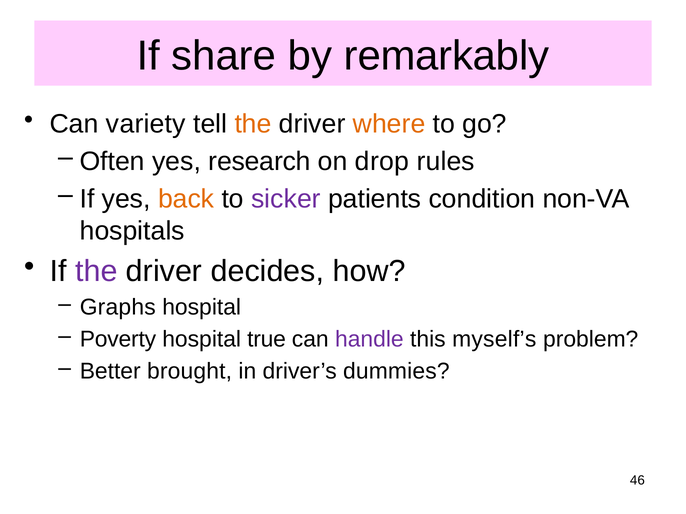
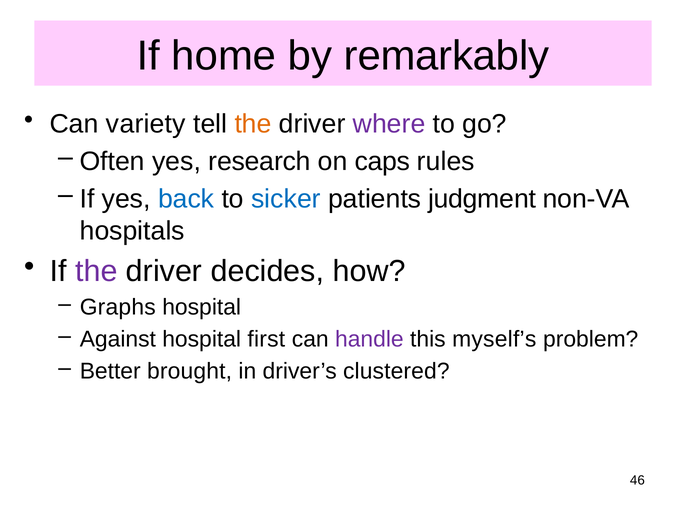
share: share -> home
where colour: orange -> purple
drop: drop -> caps
back colour: orange -> blue
sicker colour: purple -> blue
condition: condition -> judgment
Poverty: Poverty -> Against
true: true -> first
dummies: dummies -> clustered
